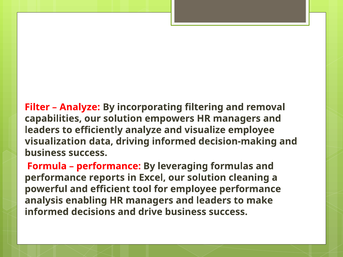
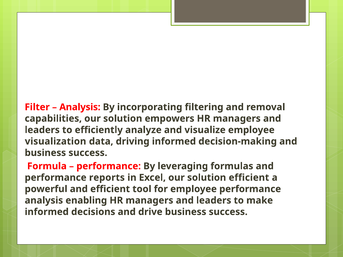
Analyze at (80, 107): Analyze -> Analysis
solution cleaning: cleaning -> efficient
